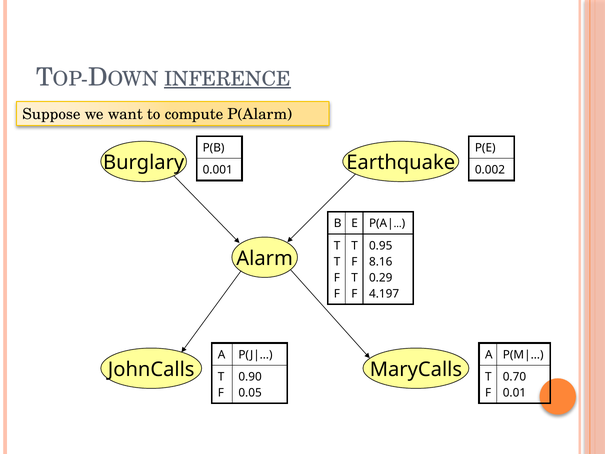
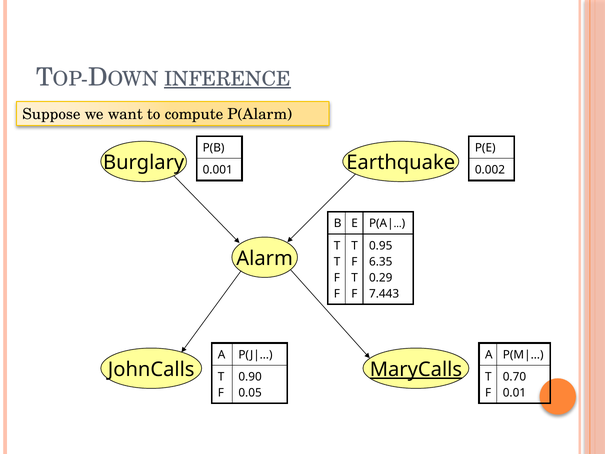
8.16: 8.16 -> 6.35
4.197: 4.197 -> 7.443
MaryCalls underline: none -> present
